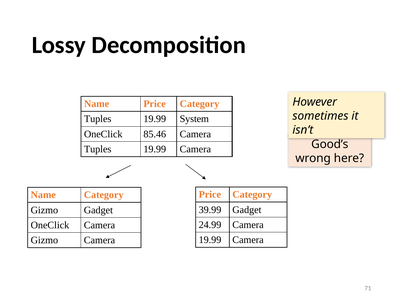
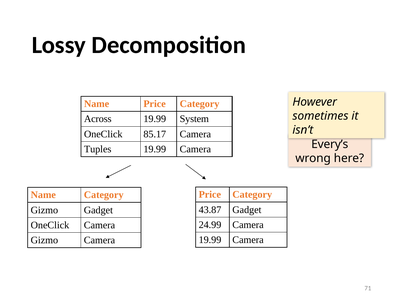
Tuples at (98, 119): Tuples -> Across
85.46: 85.46 -> 85.17
Good’s: Good’s -> Every’s
39.99: 39.99 -> 43.87
